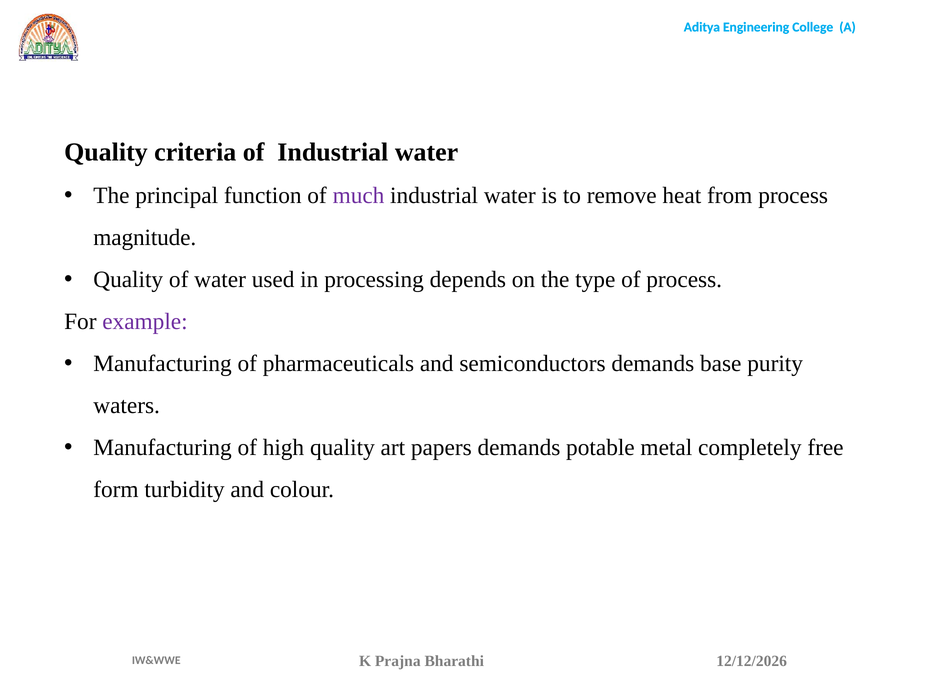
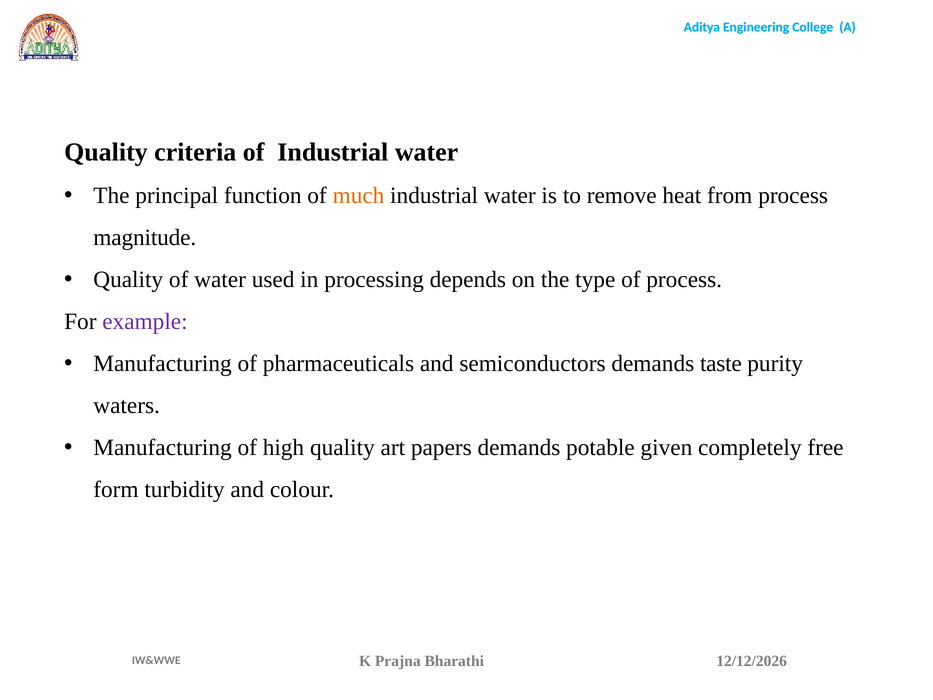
much colour: purple -> orange
base: base -> taste
metal: metal -> given
